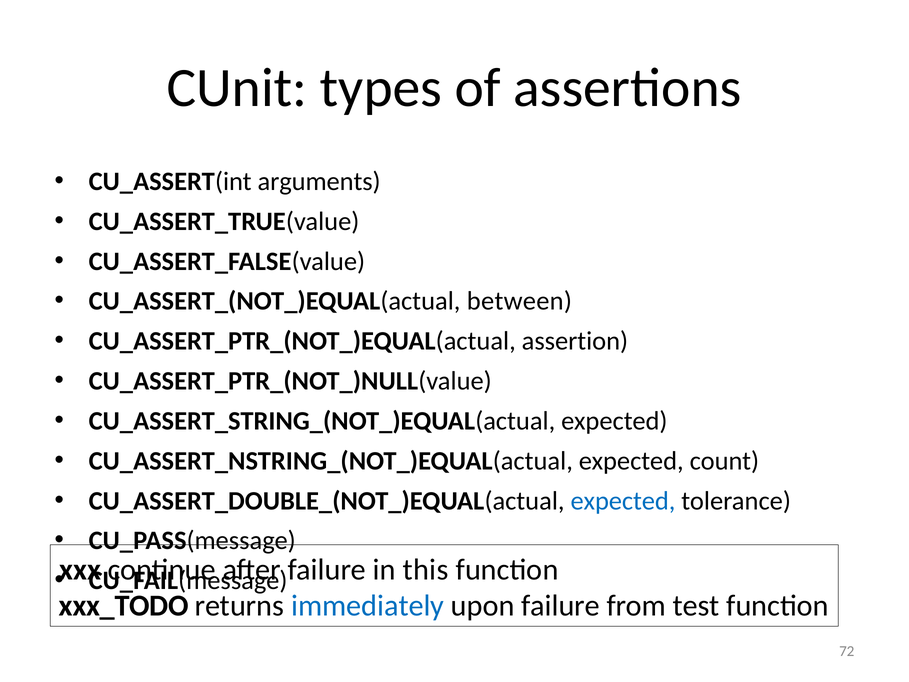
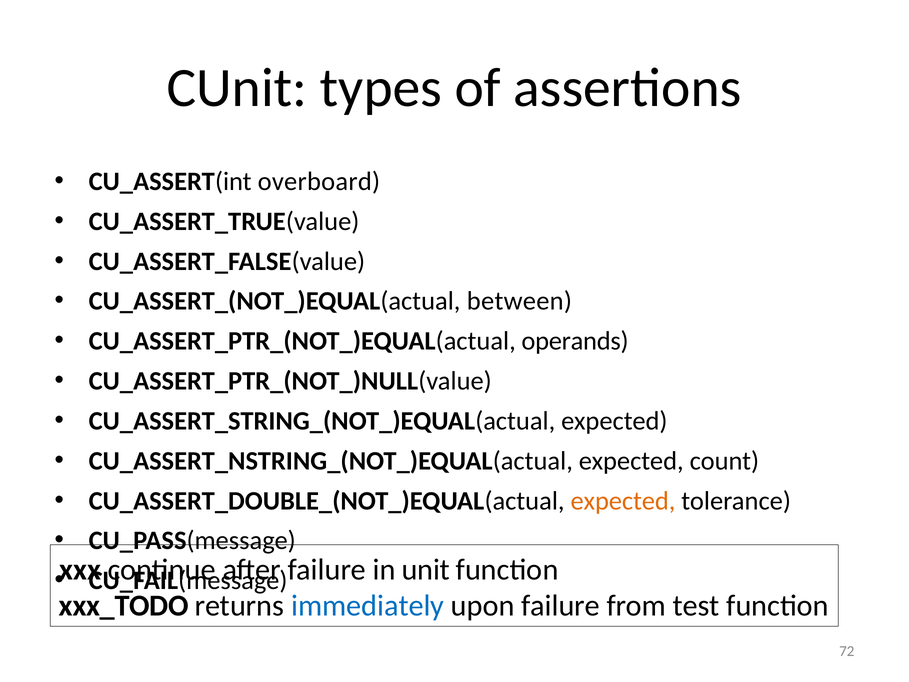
arguments: arguments -> overboard
assertion: assertion -> operands
expected at (623, 501) colour: blue -> orange
this: this -> unit
